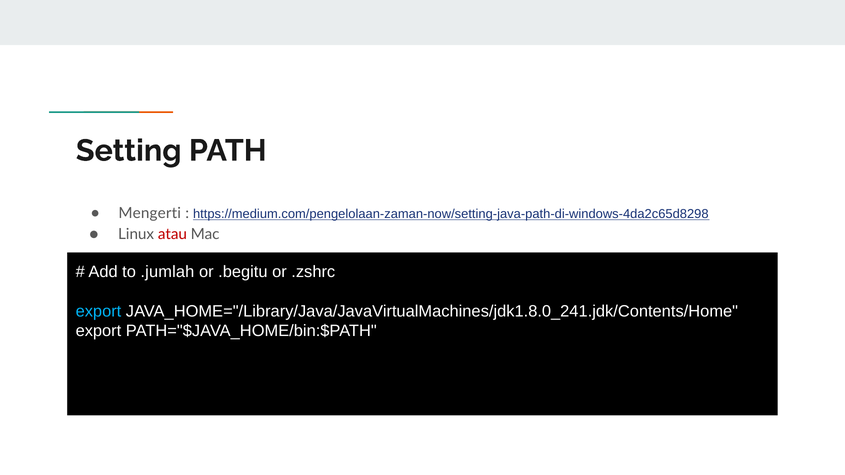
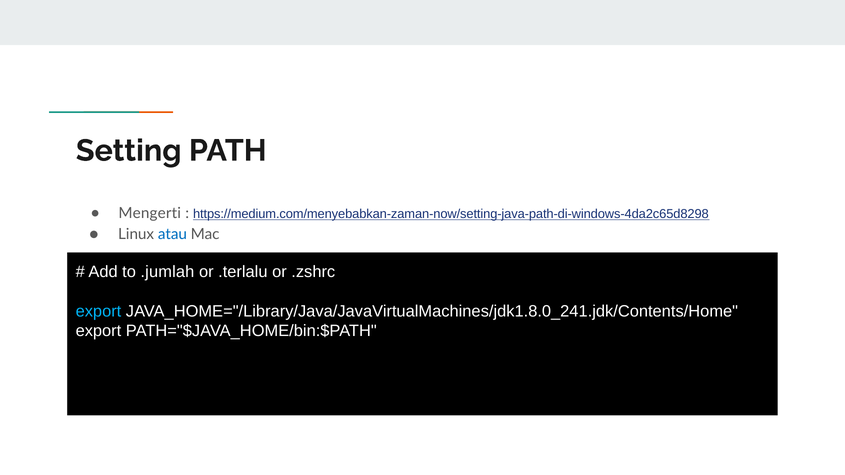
https://medium.com/pengelolaan-zaman-now/setting-java-path-di-windows-4da2c65d8298: https://medium.com/pengelolaan-zaman-now/setting-java-path-di-windows-4da2c65d8298 -> https://medium.com/menyebabkan-zaman-now/setting-java-path-di-windows-4da2c65d8298
atau colour: red -> blue
.begitu: .begitu -> .terlalu
